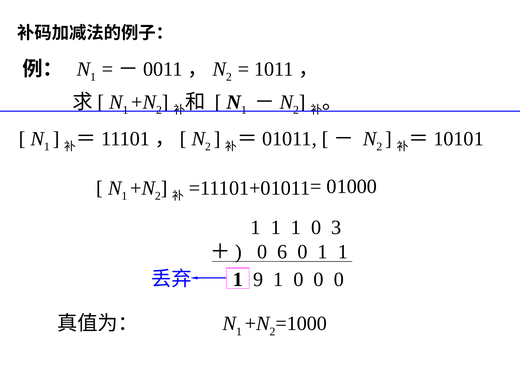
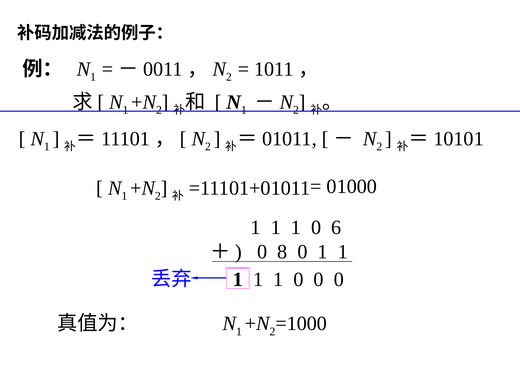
3: 3 -> 6
6: 6 -> 8
9 at (258, 279): 9 -> 1
